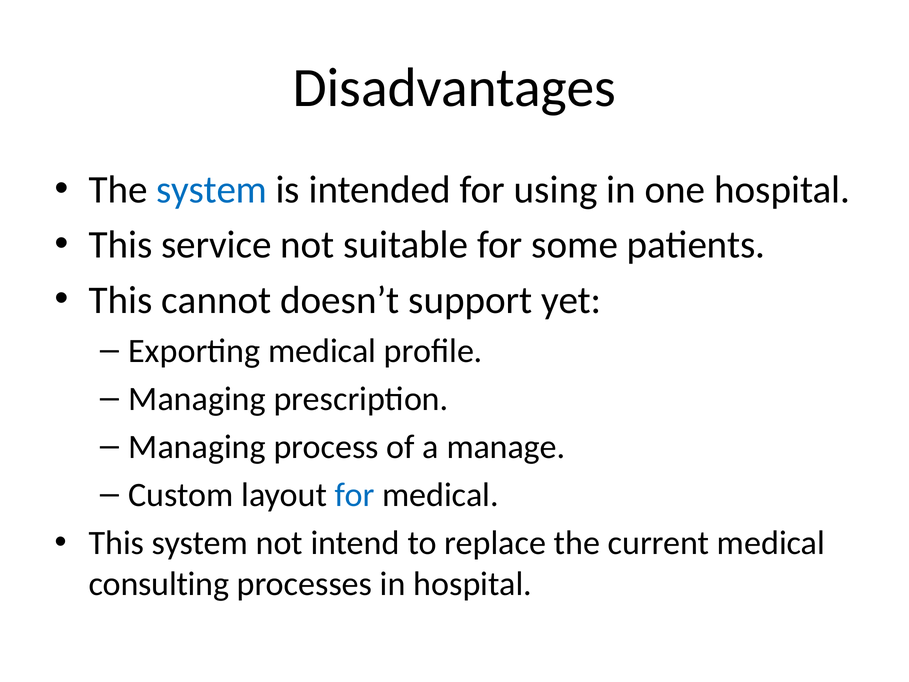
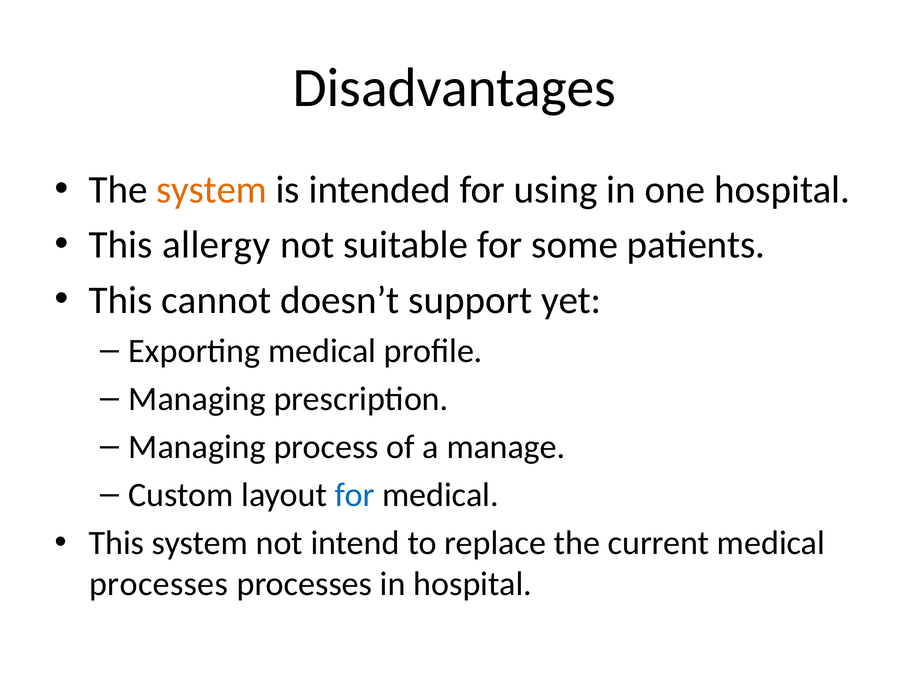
system at (212, 190) colour: blue -> orange
service: service -> allergy
consulting at (159, 584): consulting -> processes
